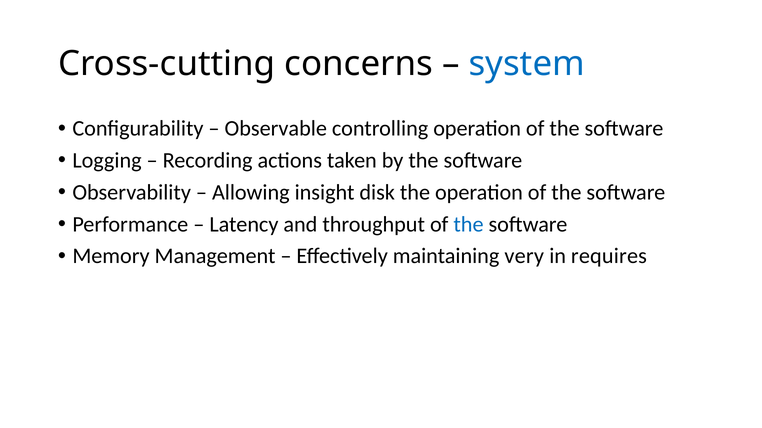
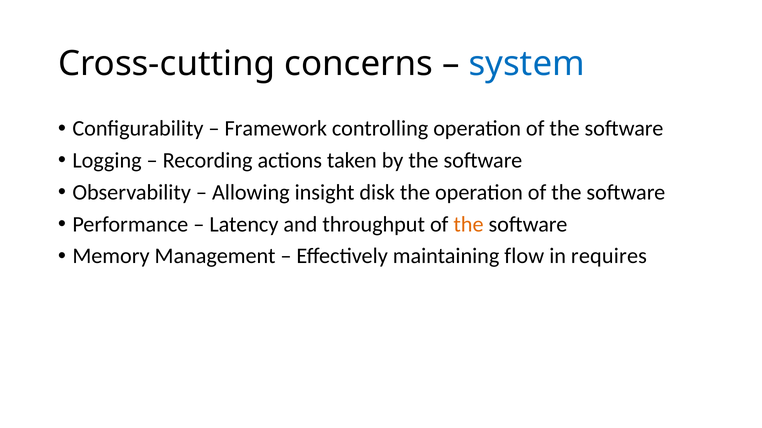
Observable: Observable -> Framework
the at (468, 225) colour: blue -> orange
very: very -> flow
